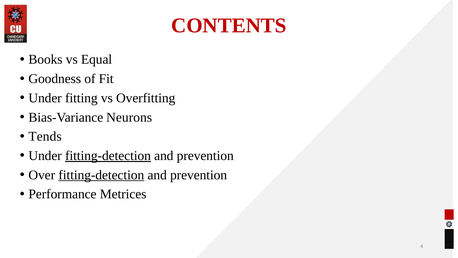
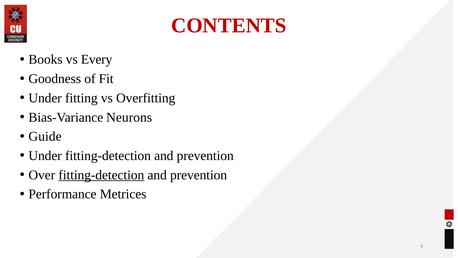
Equal: Equal -> Every
Tends: Tends -> Guide
fitting-detection at (108, 156) underline: present -> none
